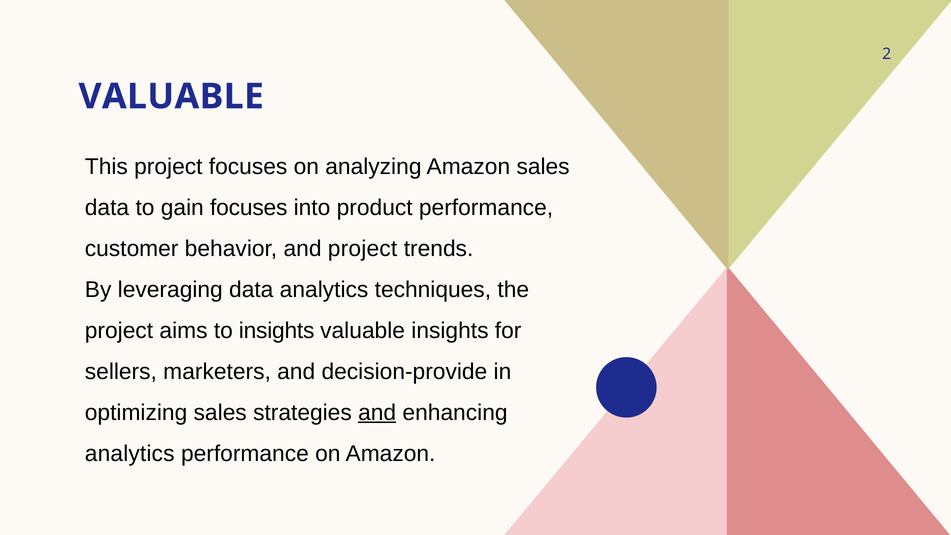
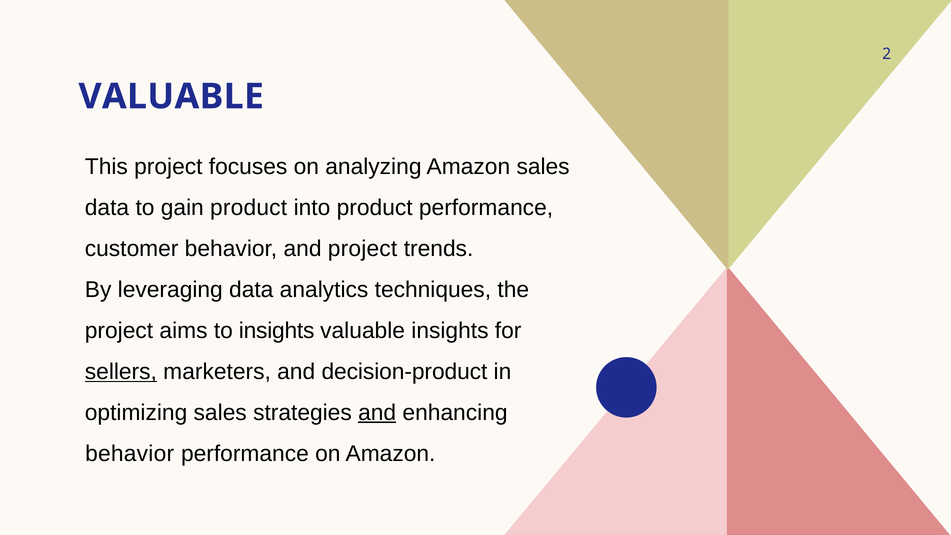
gain focuses: focuses -> product
sellers underline: none -> present
decision-provide: decision-provide -> decision-product
analytics at (130, 454): analytics -> behavior
